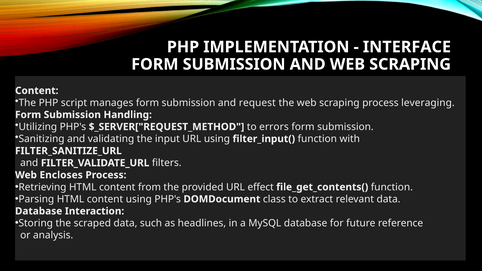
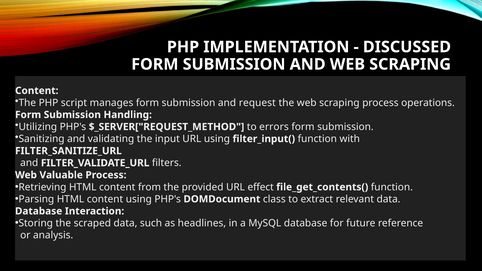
INTERFACE: INTERFACE -> DISCUSSED
leveraging: leveraging -> operations
Encloses: Encloses -> Valuable
